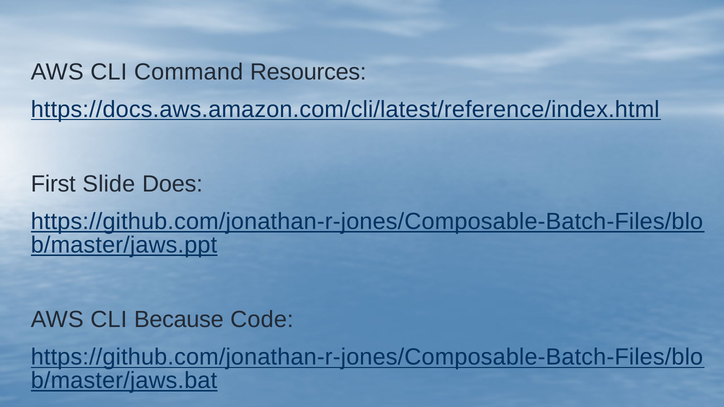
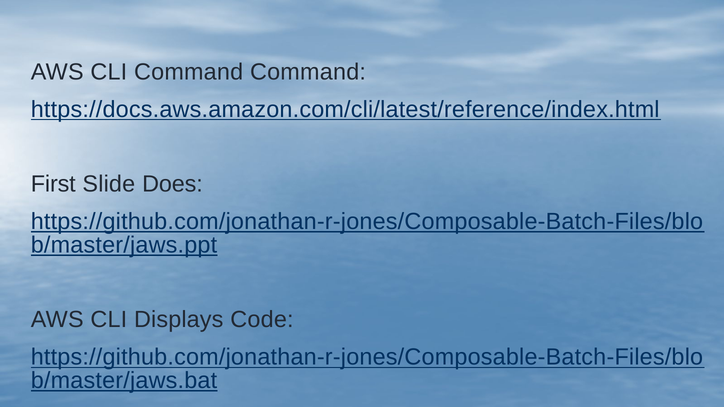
Command Resources: Resources -> Command
Because: Because -> Displays
